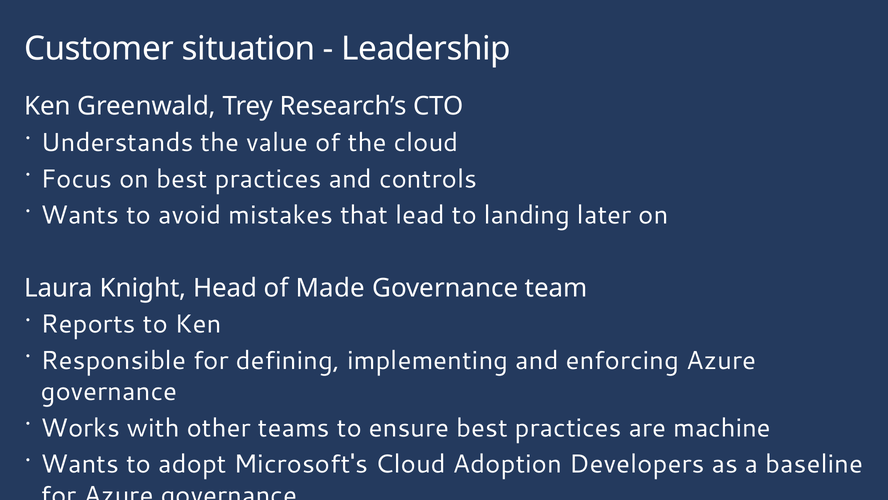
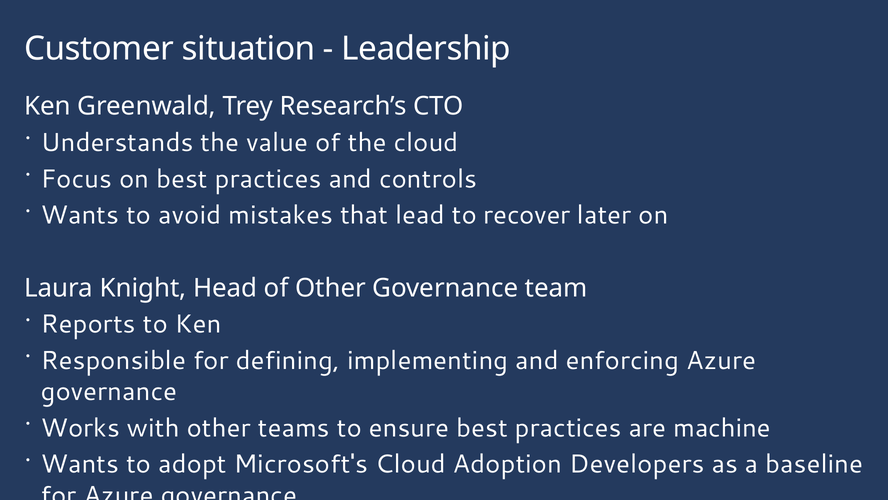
landing: landing -> recover
of Made: Made -> Other
